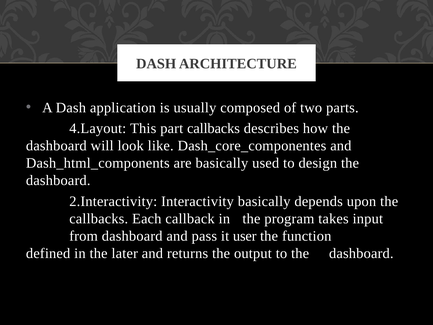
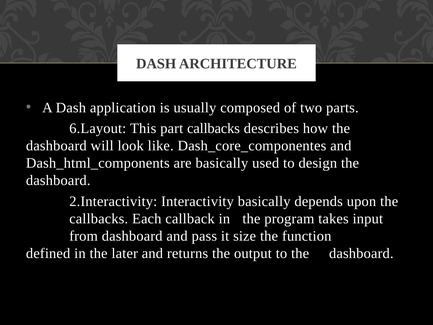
4.Layout: 4.Layout -> 6.Layout
user: user -> size
